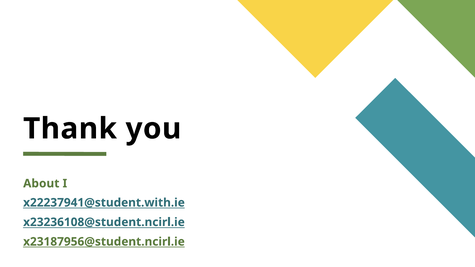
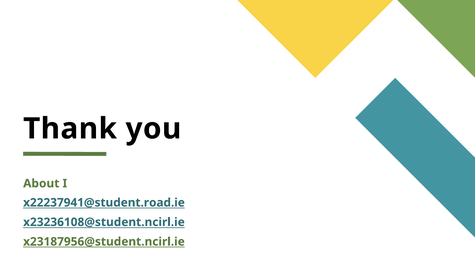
x22237941@student.with.ie: x22237941@student.with.ie -> x22237941@student.road.ie
